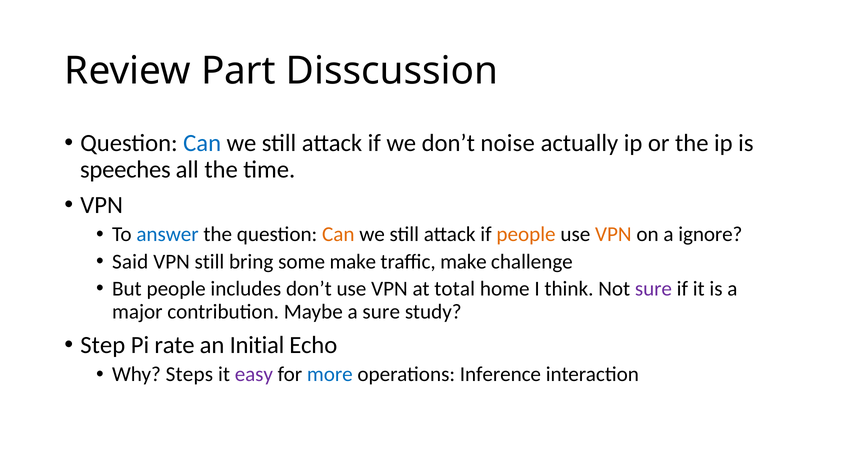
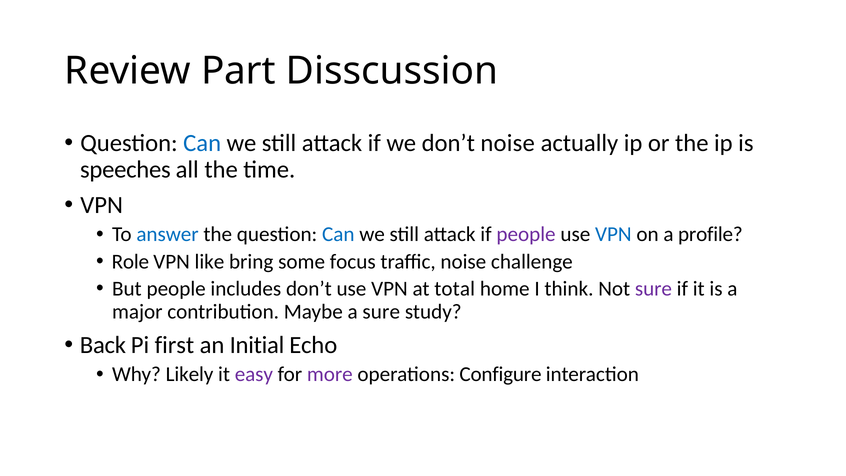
Can at (338, 234) colour: orange -> blue
people at (526, 234) colour: orange -> purple
VPN at (613, 234) colour: orange -> blue
ignore: ignore -> profile
Said: Said -> Role
VPN still: still -> like
some make: make -> focus
traffic make: make -> noise
Step: Step -> Back
rate: rate -> first
Steps: Steps -> Likely
more colour: blue -> purple
Inference: Inference -> Configure
